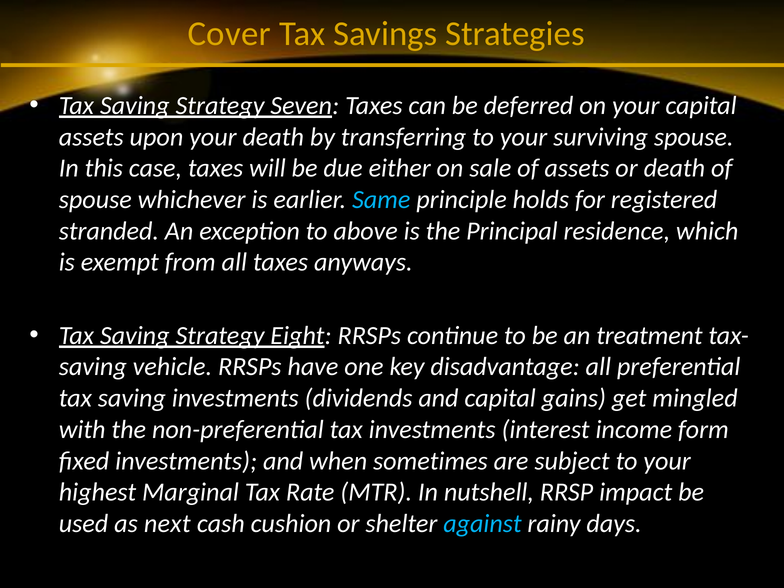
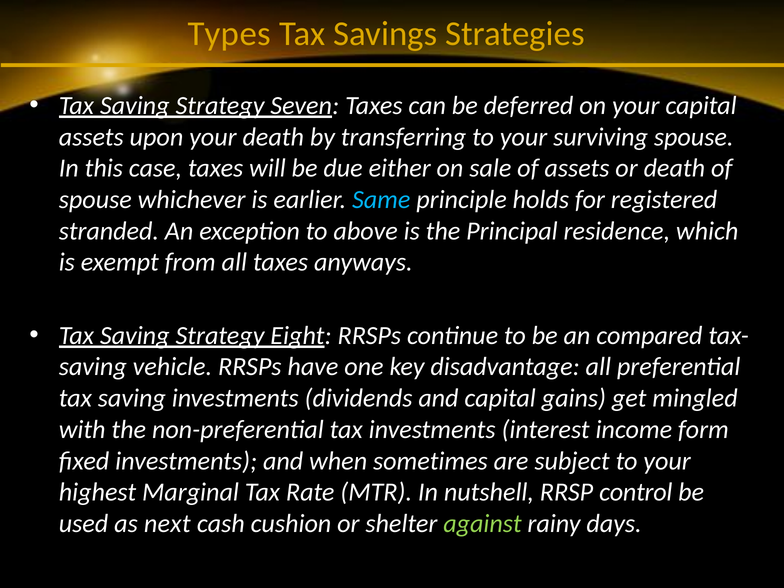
Cover: Cover -> Types
treatment: treatment -> compared
impact: impact -> control
against colour: light blue -> light green
